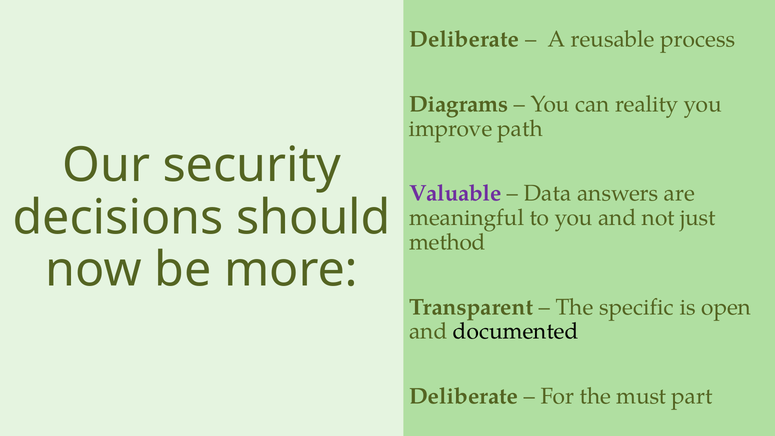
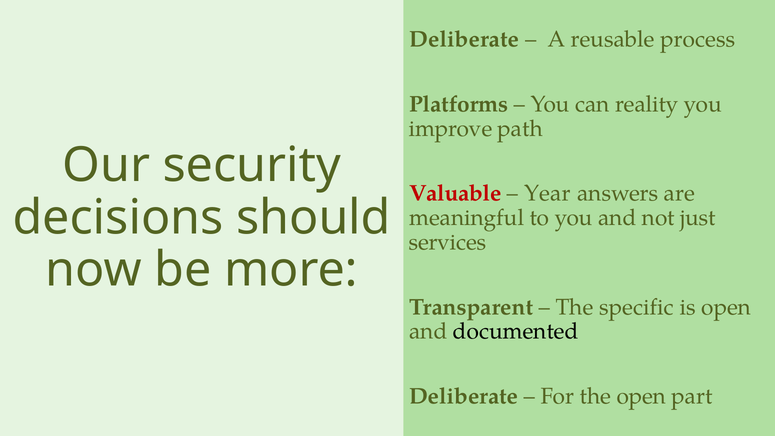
Diagrams: Diagrams -> Platforms
Valuable colour: purple -> red
Data: Data -> Year
method: method -> services
the must: must -> open
